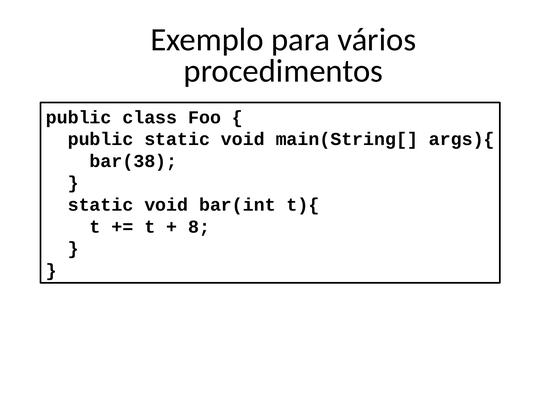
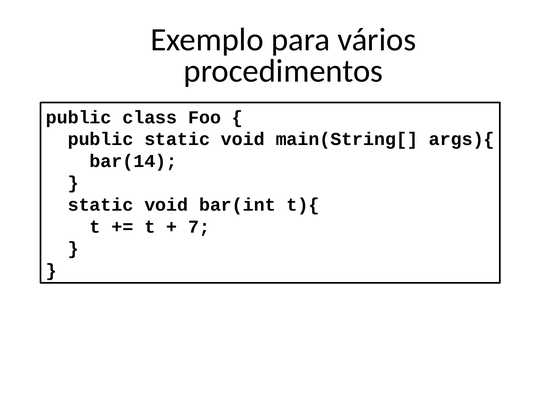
bar(38: bar(38 -> bar(14
8: 8 -> 7
